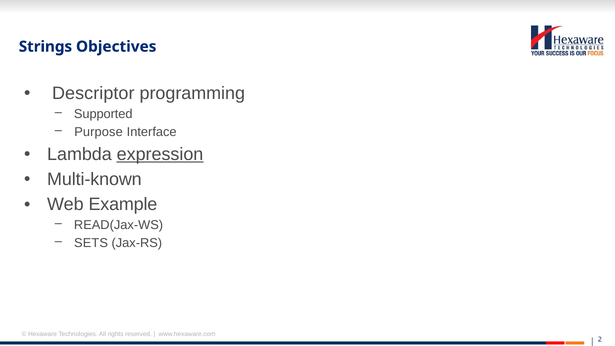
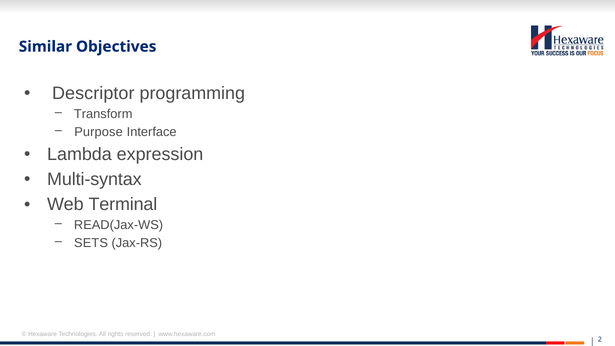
Strings: Strings -> Similar
Supported: Supported -> Transform
expression underline: present -> none
Multi-known: Multi-known -> Multi-syntax
Example: Example -> Terminal
